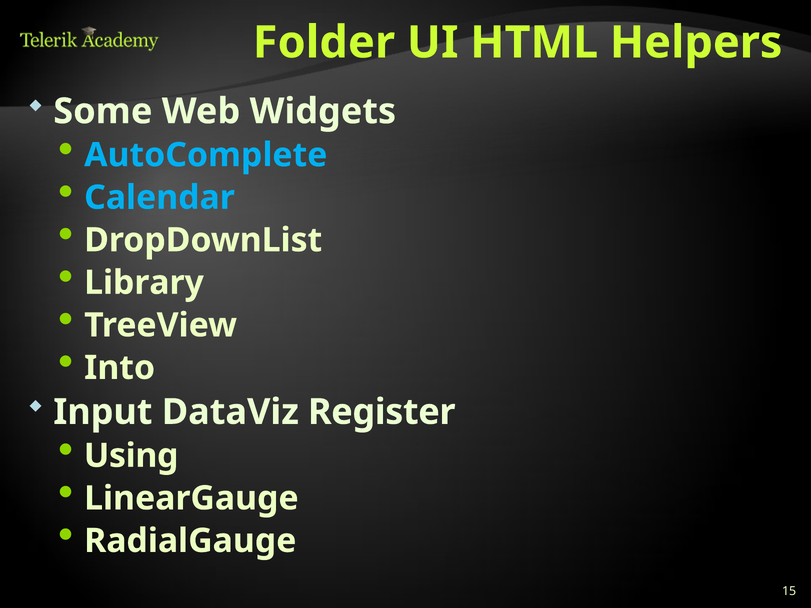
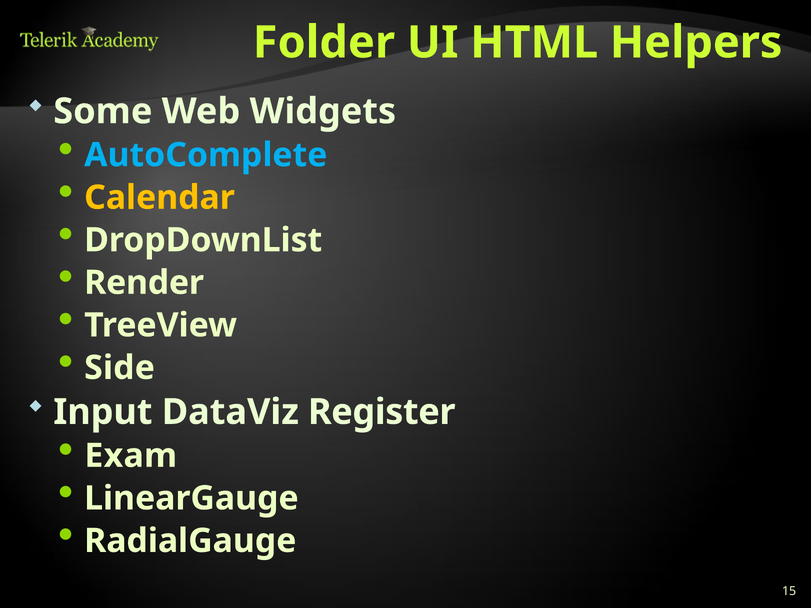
Calendar colour: light blue -> yellow
Library: Library -> Render
Into: Into -> Side
Using: Using -> Exam
